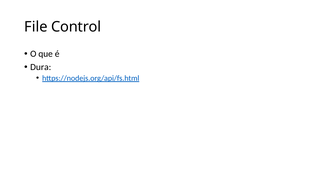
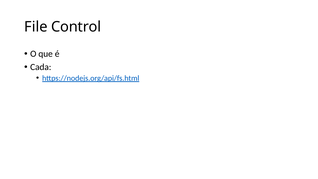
Dura: Dura -> Cada
